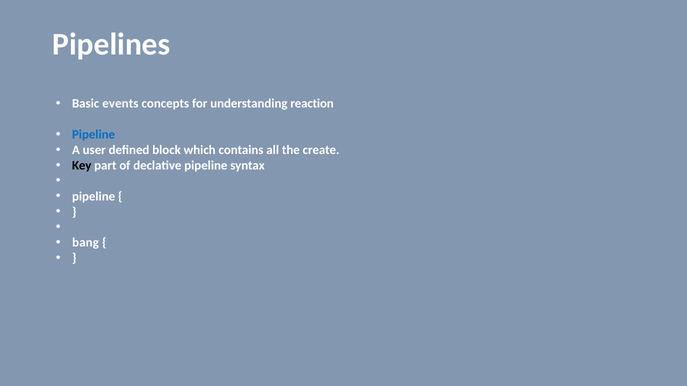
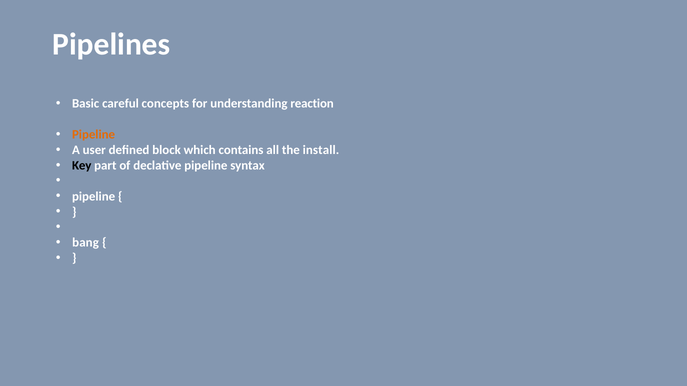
events: events -> careful
Pipeline at (94, 135) colour: blue -> orange
create: create -> install
